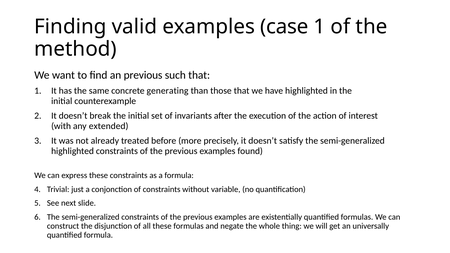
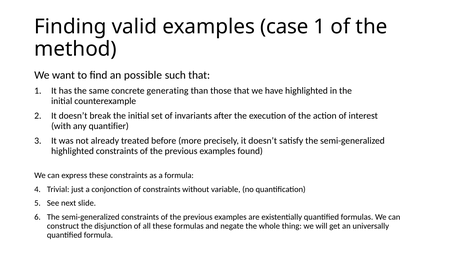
an previous: previous -> possible
extended: extended -> quantifier
